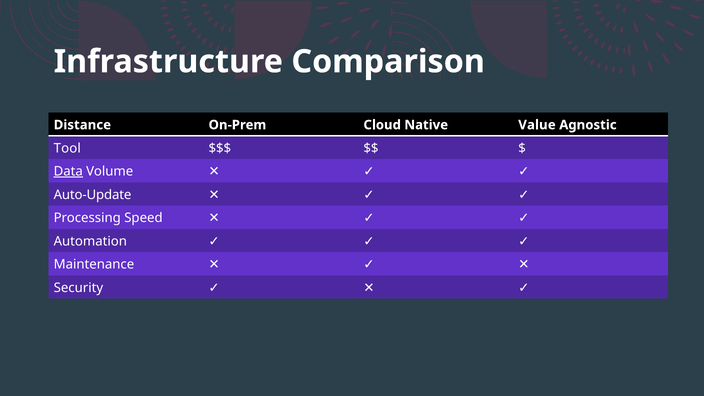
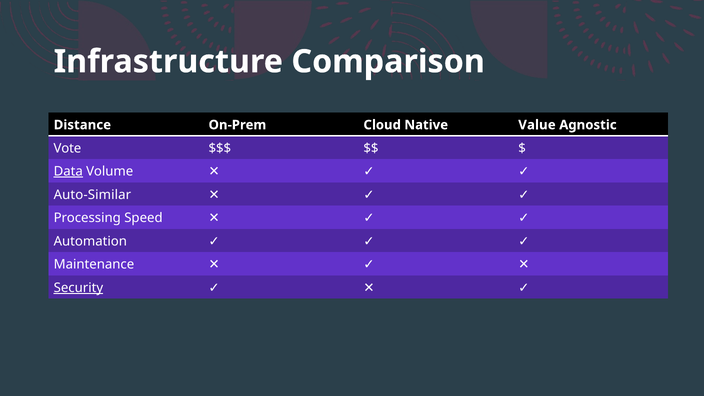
Tool: Tool -> Vote
Auto-Update: Auto-Update -> Auto-Similar
Security underline: none -> present
